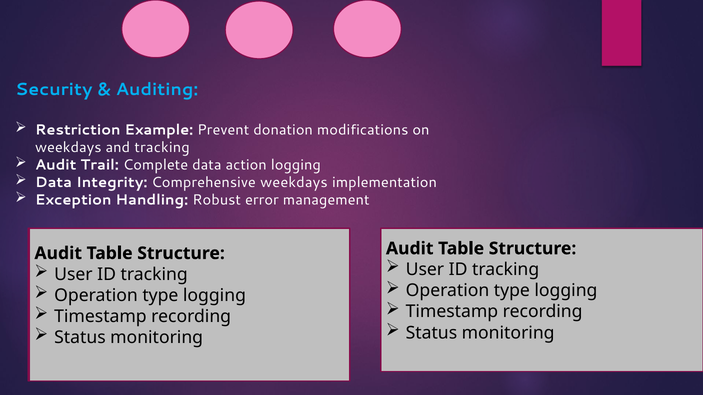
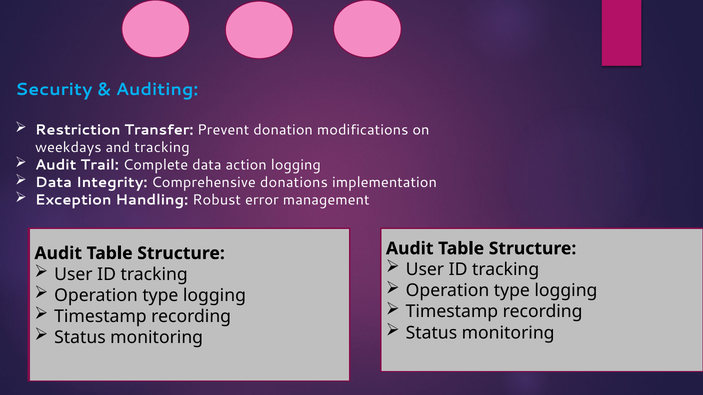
Example: Example -> Transfer
Comprehensive weekdays: weekdays -> donations
